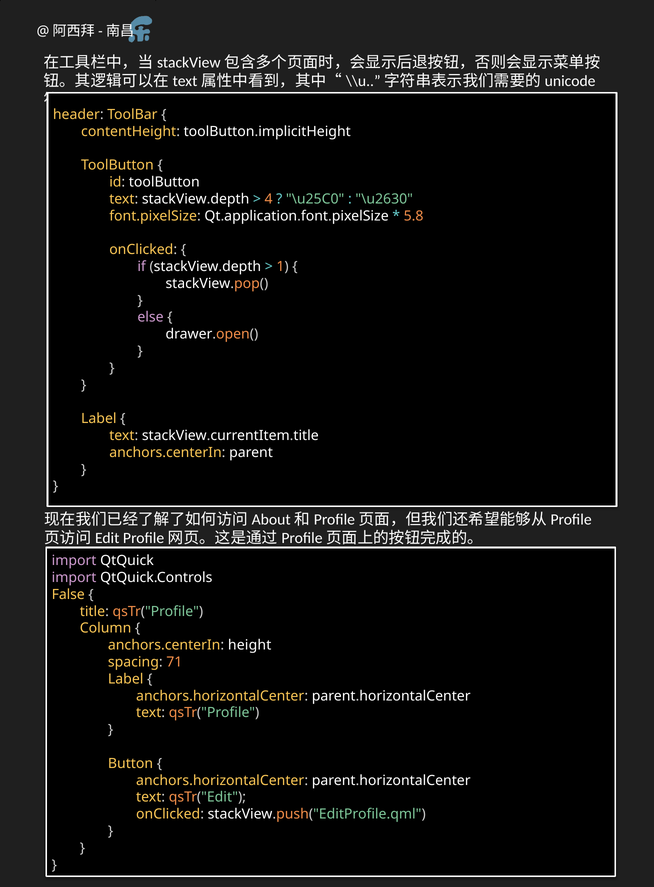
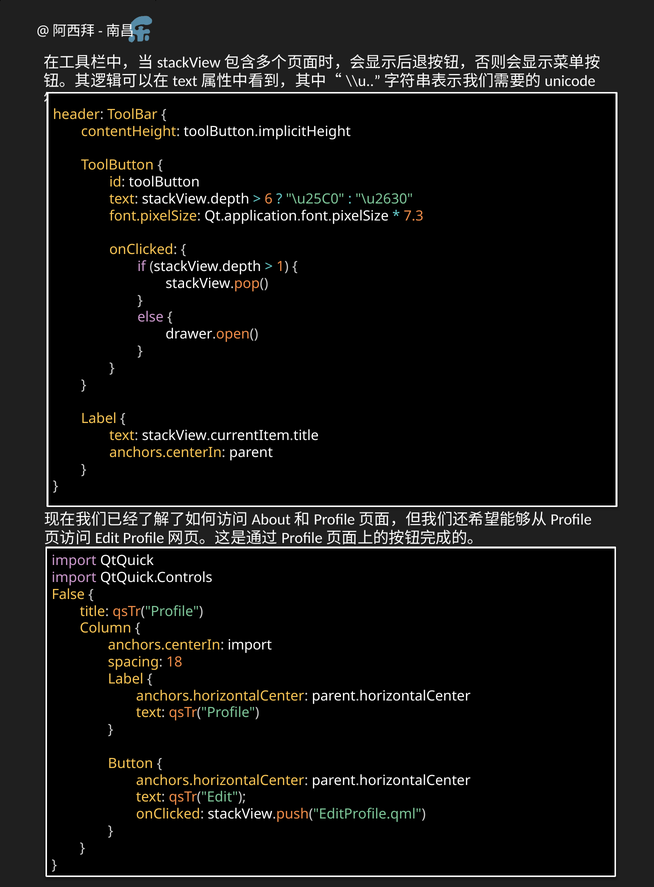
4: 4 -> 6
5.8: 5.8 -> 7.3
anchors.centerIn height: height -> import
71: 71 -> 18
